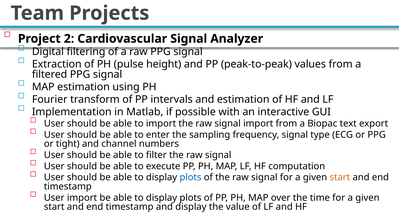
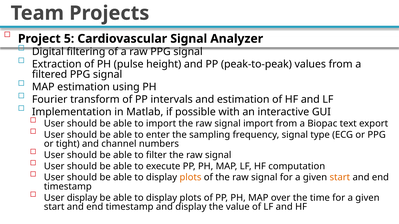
2: 2 -> 5
plots at (190, 178) colour: blue -> orange
User import: import -> display
